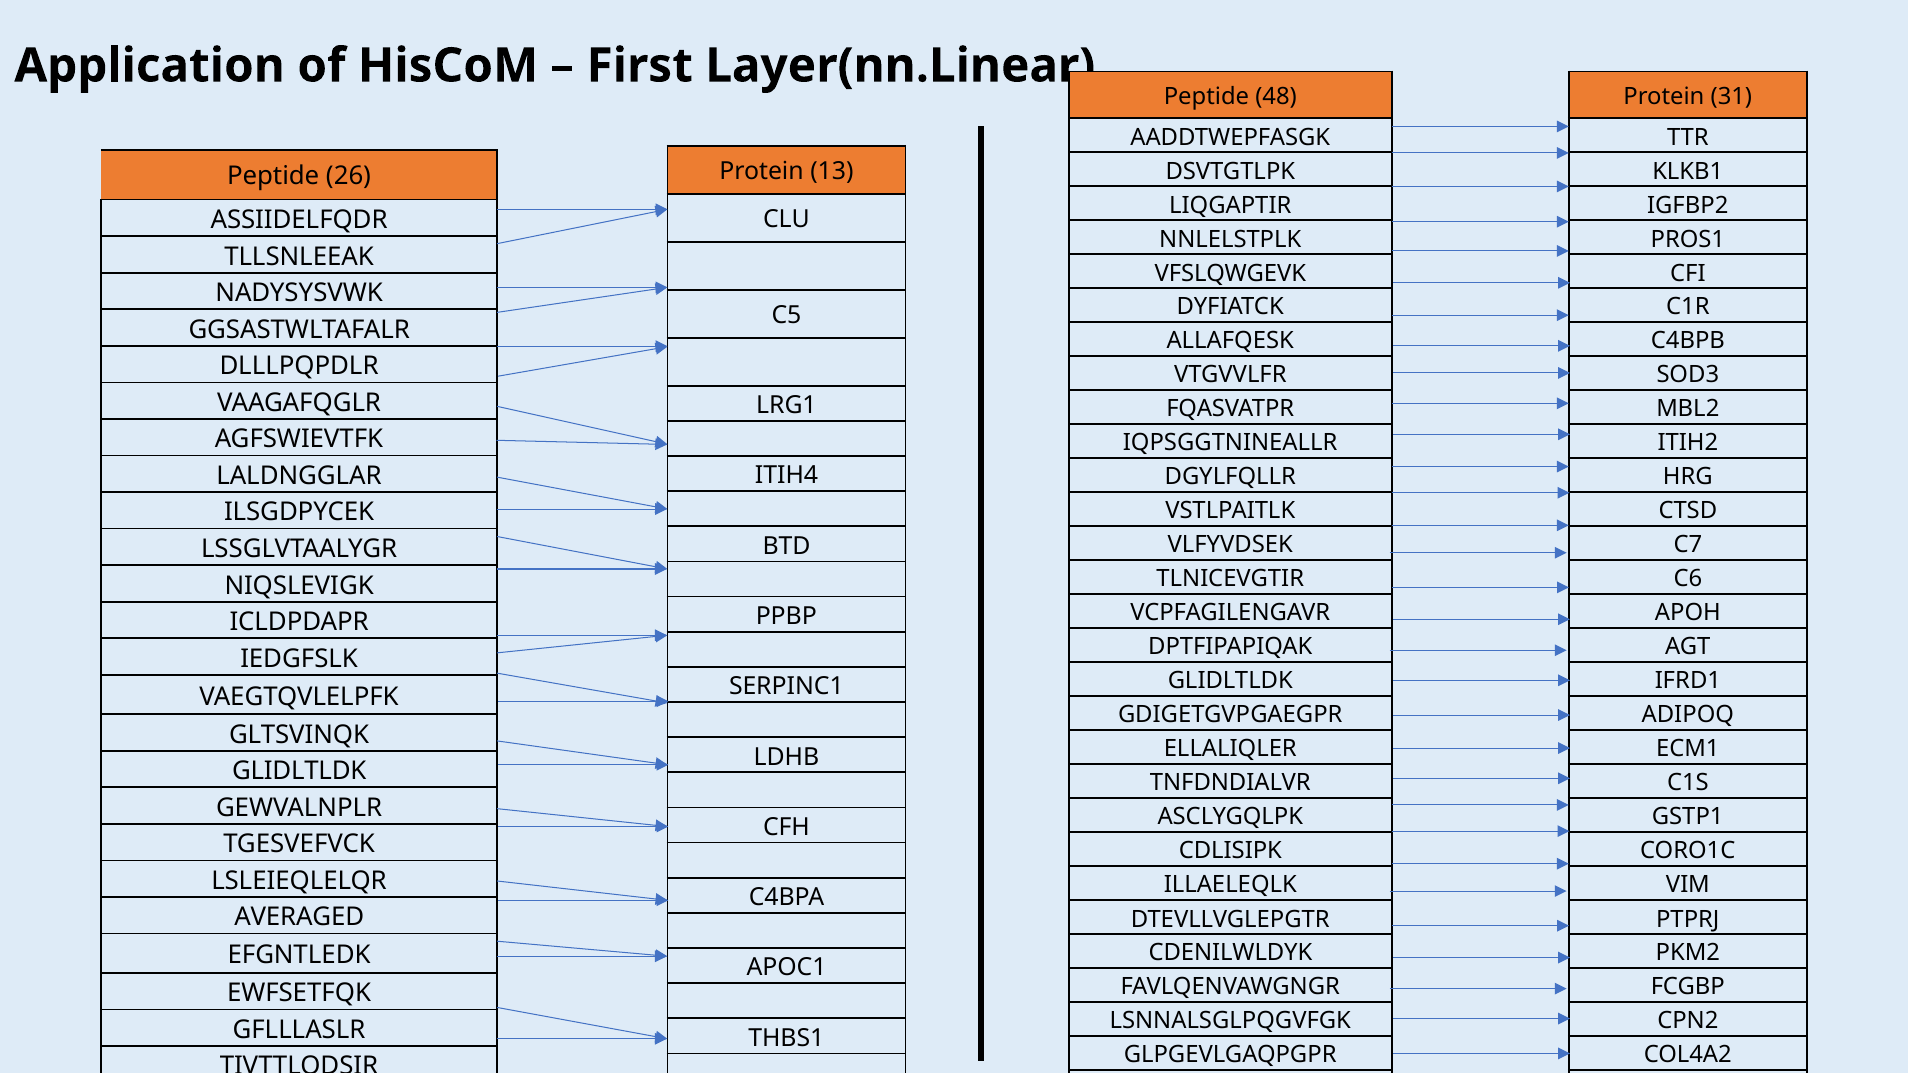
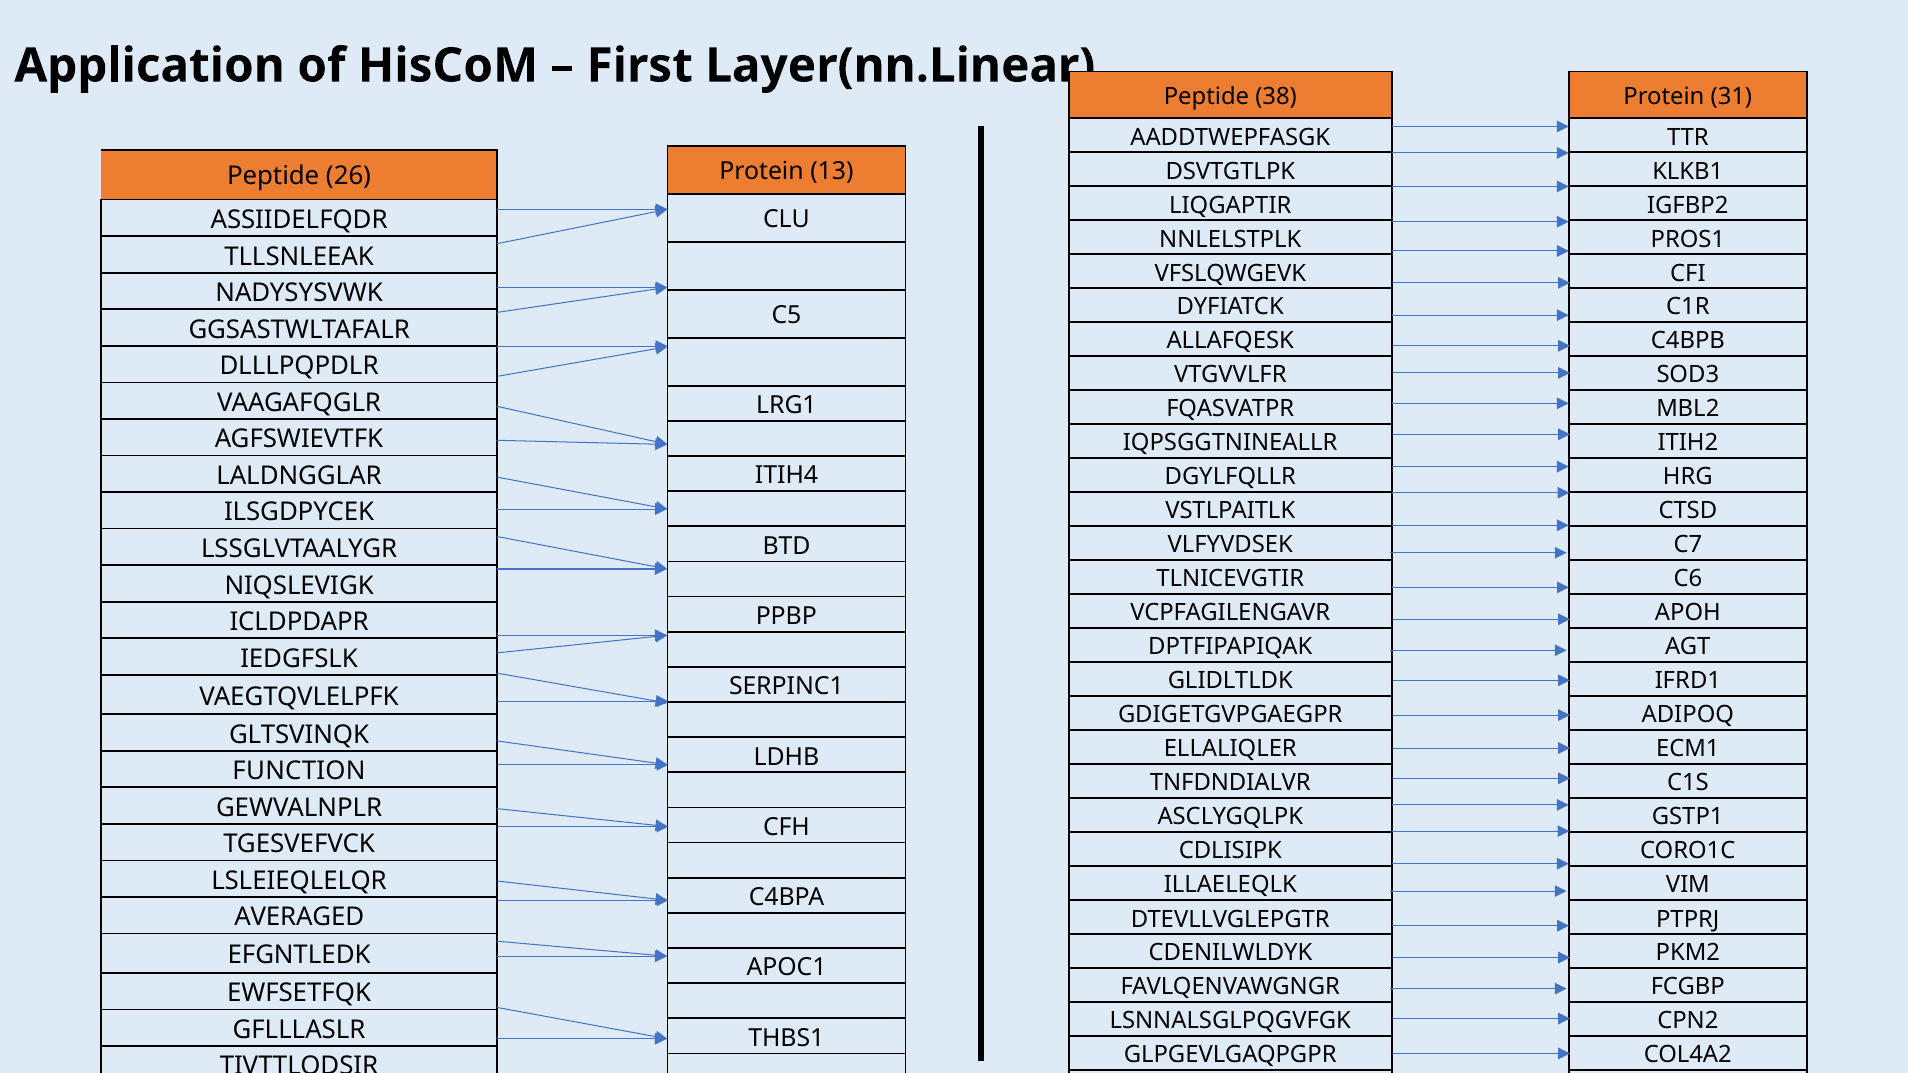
48: 48 -> 38
GLIDLTLDK at (299, 771): GLIDLTLDK -> FUNCTION
